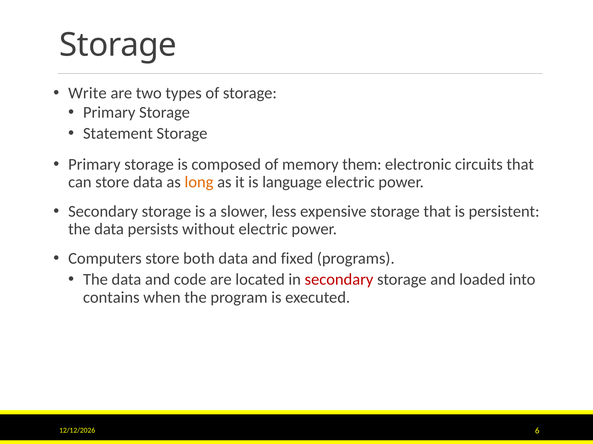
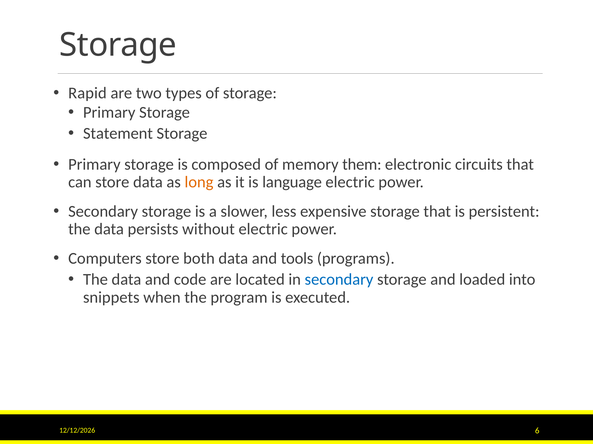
Write: Write -> Rapid
fixed: fixed -> tools
secondary at (339, 280) colour: red -> blue
contains: contains -> snippets
